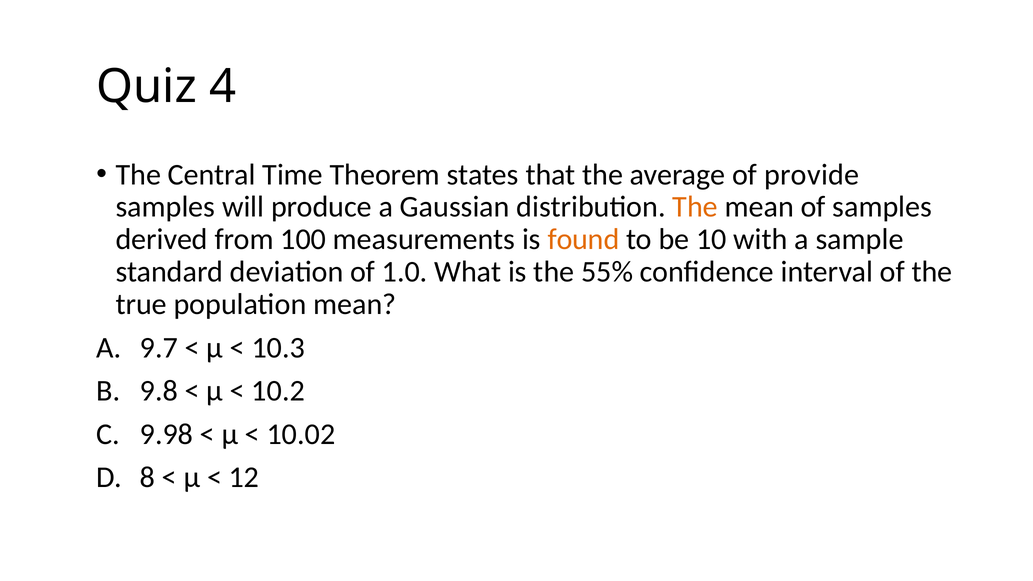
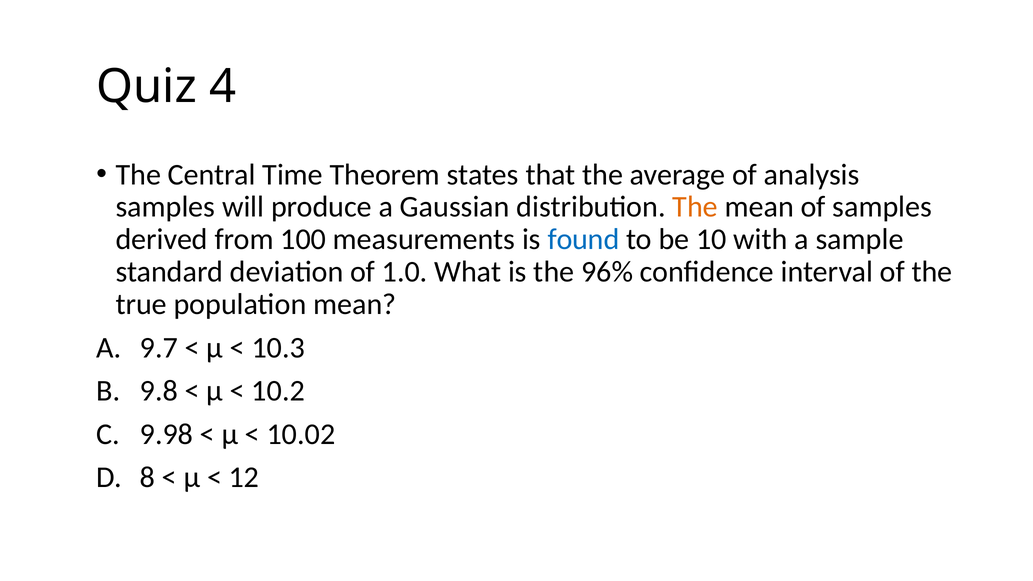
provide: provide -> analysis
found colour: orange -> blue
55%: 55% -> 96%
